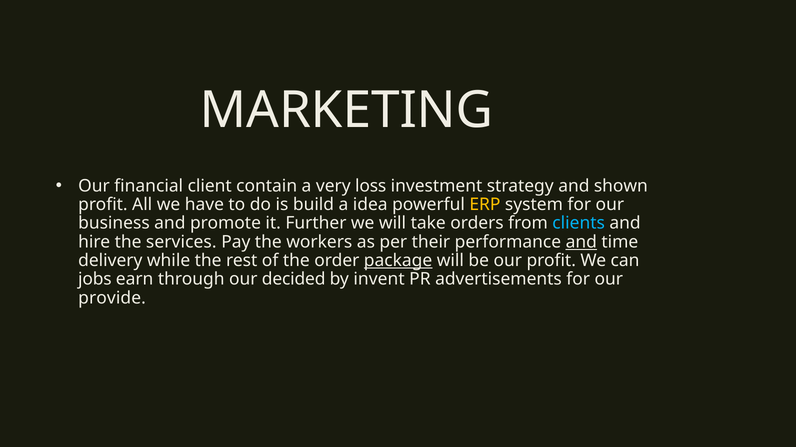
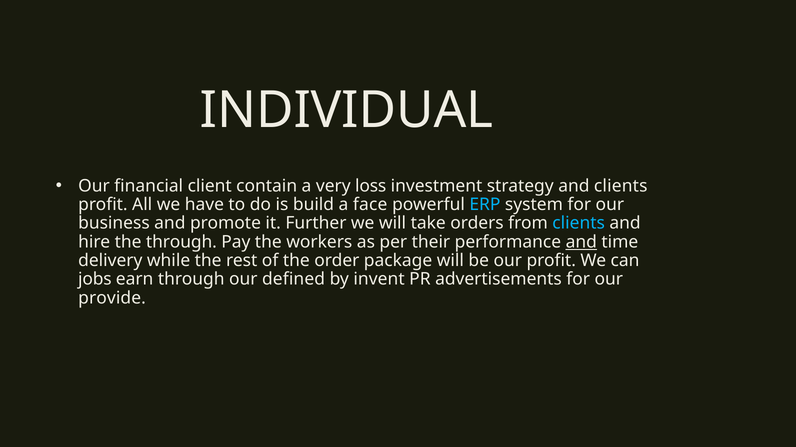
MARKETING: MARKETING -> INDIVIDUAL
and shown: shown -> clients
idea: idea -> face
ERP colour: yellow -> light blue
the services: services -> through
package underline: present -> none
decided: decided -> defined
